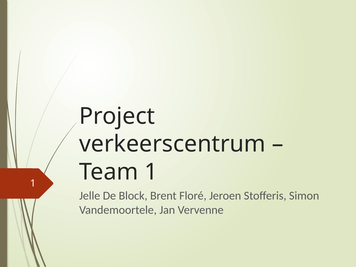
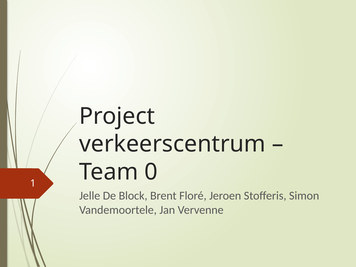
Team 1: 1 -> 0
